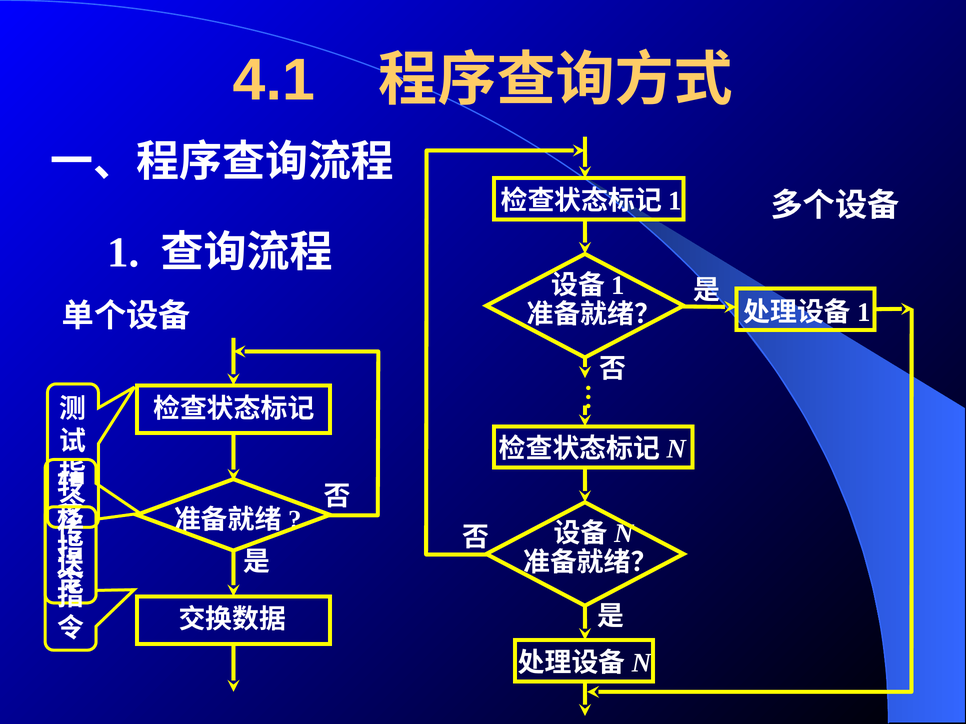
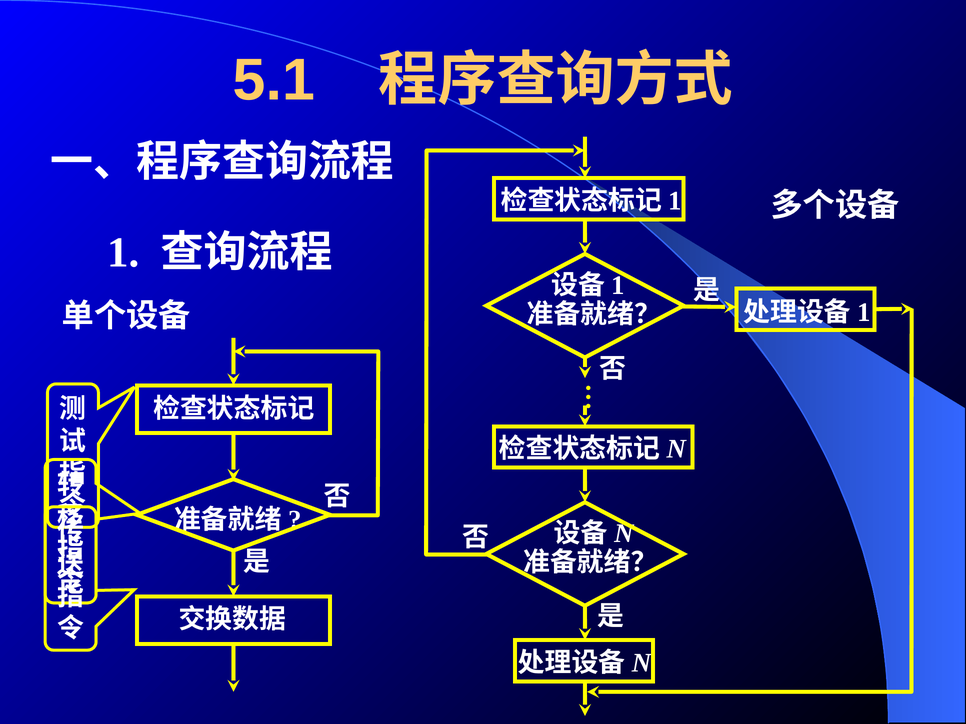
4.1: 4.1 -> 5.1
